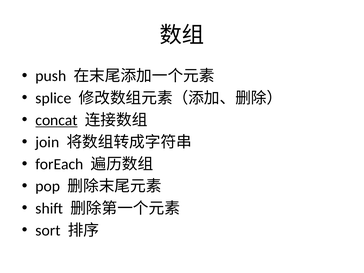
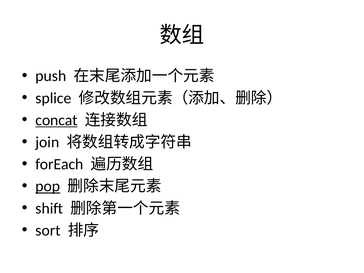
pop underline: none -> present
